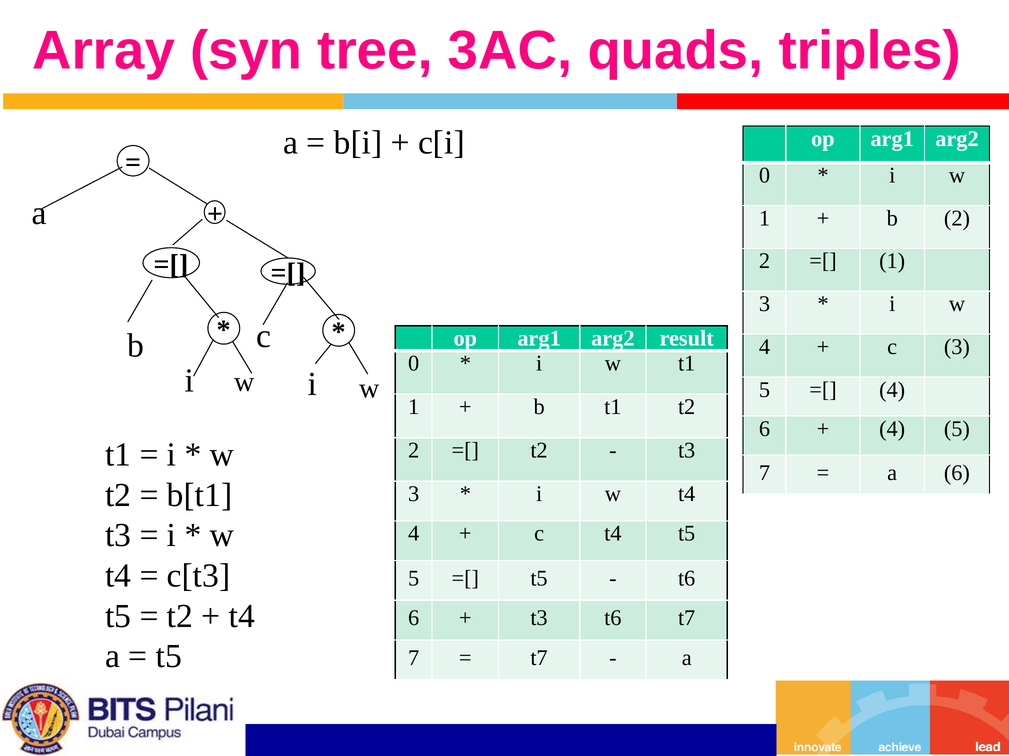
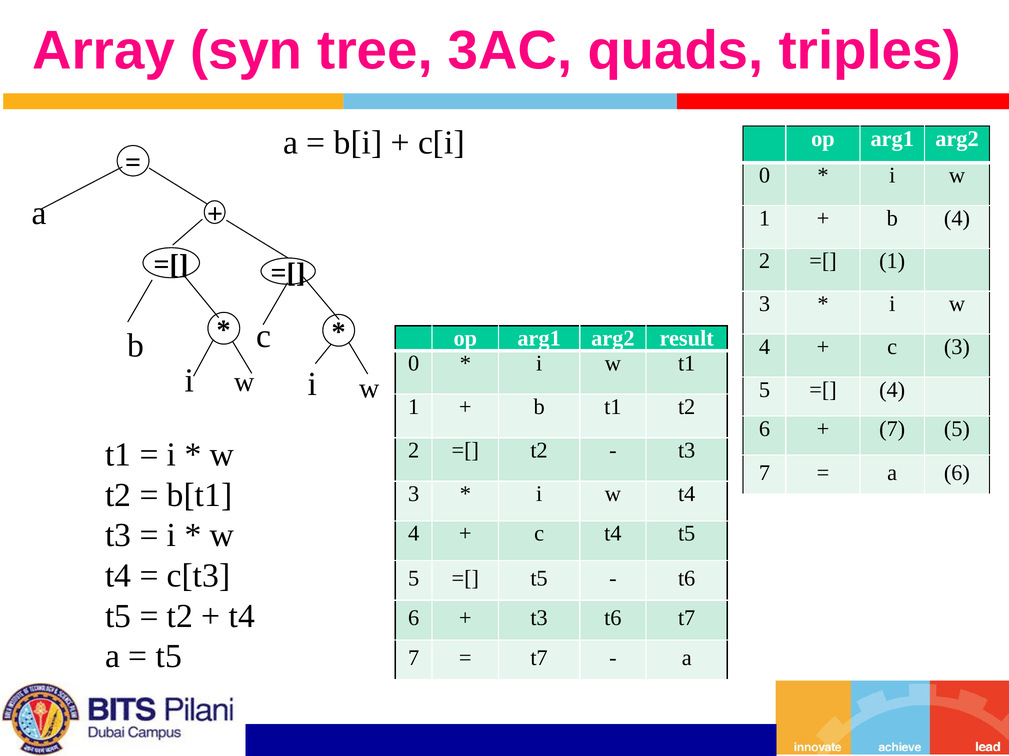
b 2: 2 -> 4
4 at (892, 429): 4 -> 7
